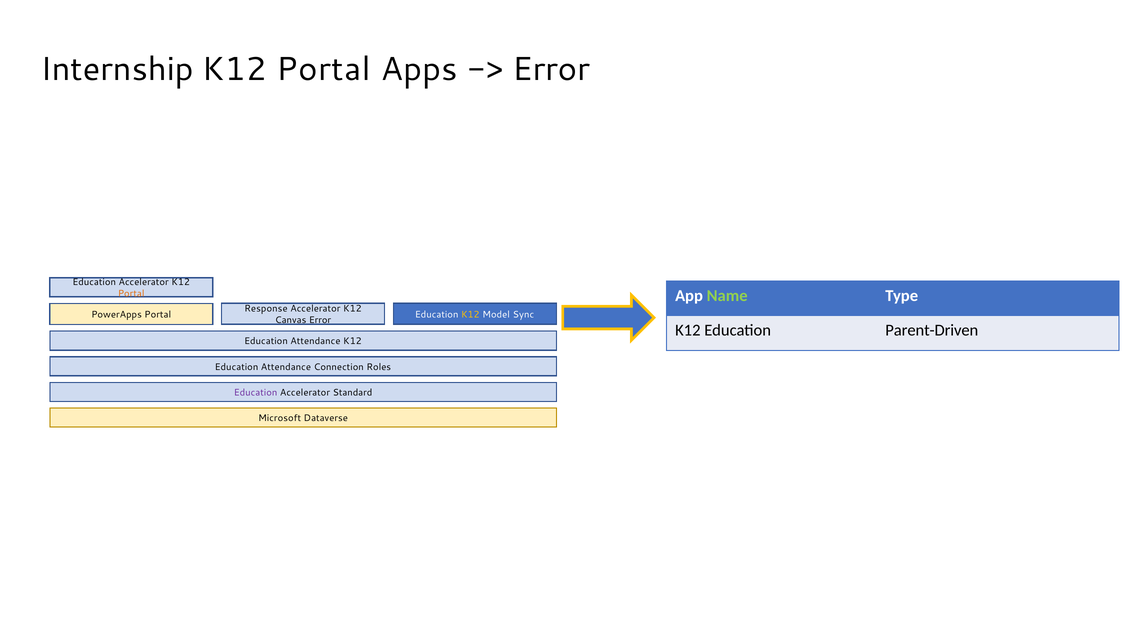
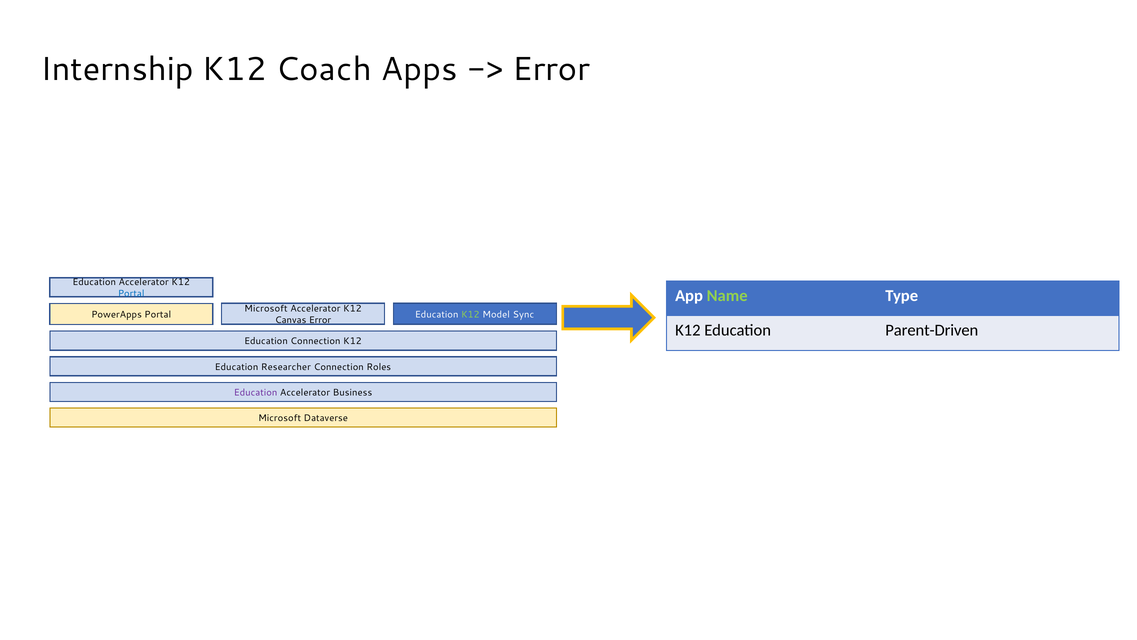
Portal at (324, 69): Portal -> Coach
Portal at (131, 293) colour: orange -> blue
Response at (266, 309): Response -> Microsoft
K12 at (470, 314) colour: yellow -> light green
Attendance at (315, 341): Attendance -> Connection
Attendance at (286, 367): Attendance -> Researcher
Standard: Standard -> Business
